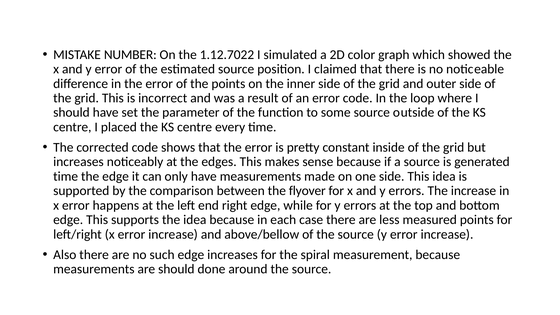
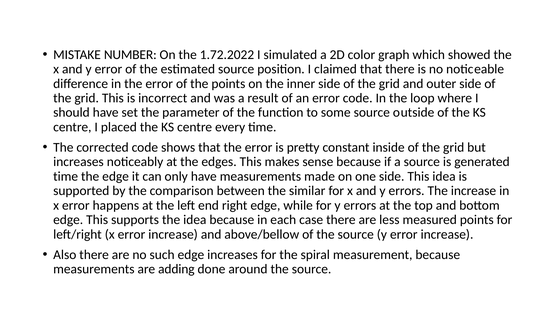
1.12.7022: 1.12.7022 -> 1.72.2022
flyover: flyover -> similar
are should: should -> adding
